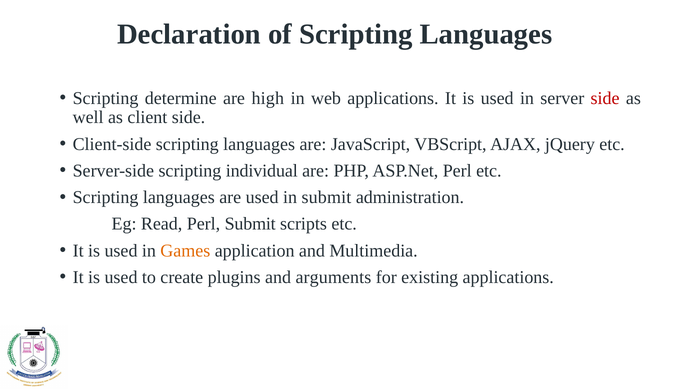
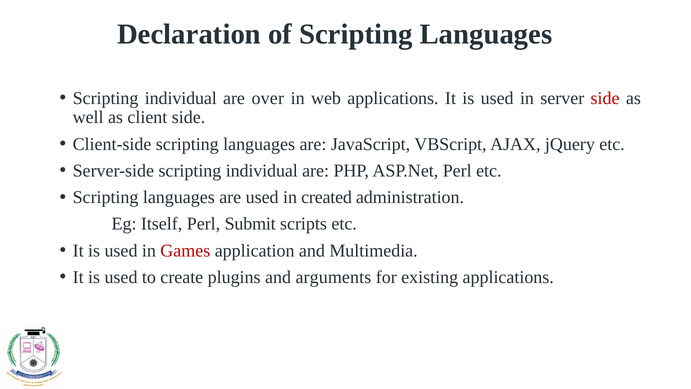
determine at (181, 98): determine -> individual
high: high -> over
in submit: submit -> created
Read: Read -> Itself
Games colour: orange -> red
